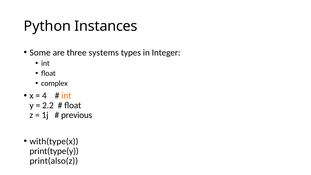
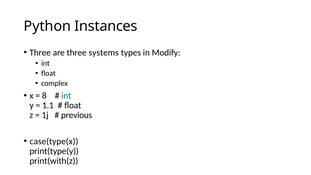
Some at (40, 53): Some -> Three
Integer: Integer -> Modify
4: 4 -> 8
int at (66, 96) colour: orange -> blue
2.2: 2.2 -> 1.1
with(type(x: with(type(x -> case(type(x
print(also(z: print(also(z -> print(with(z
